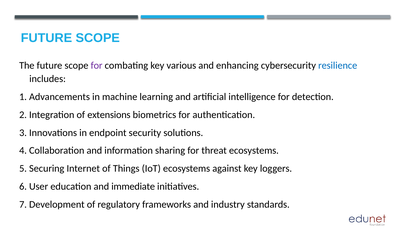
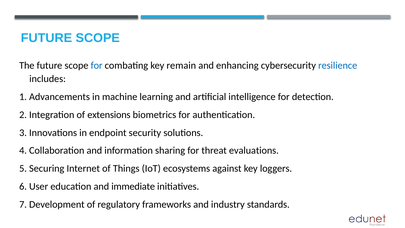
for at (97, 65) colour: purple -> blue
various: various -> remain
threat ecosystems: ecosystems -> evaluations
